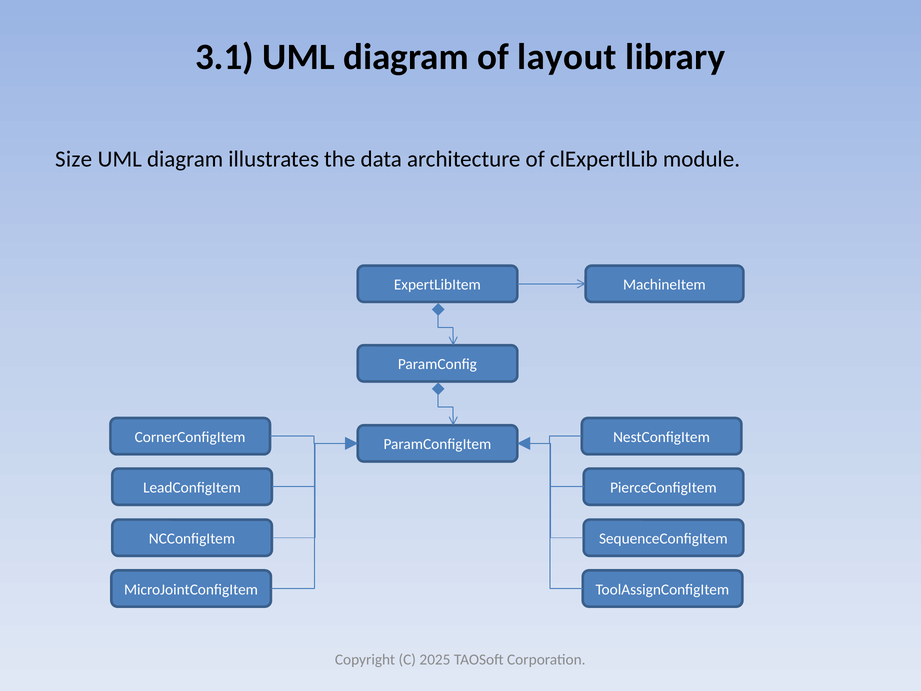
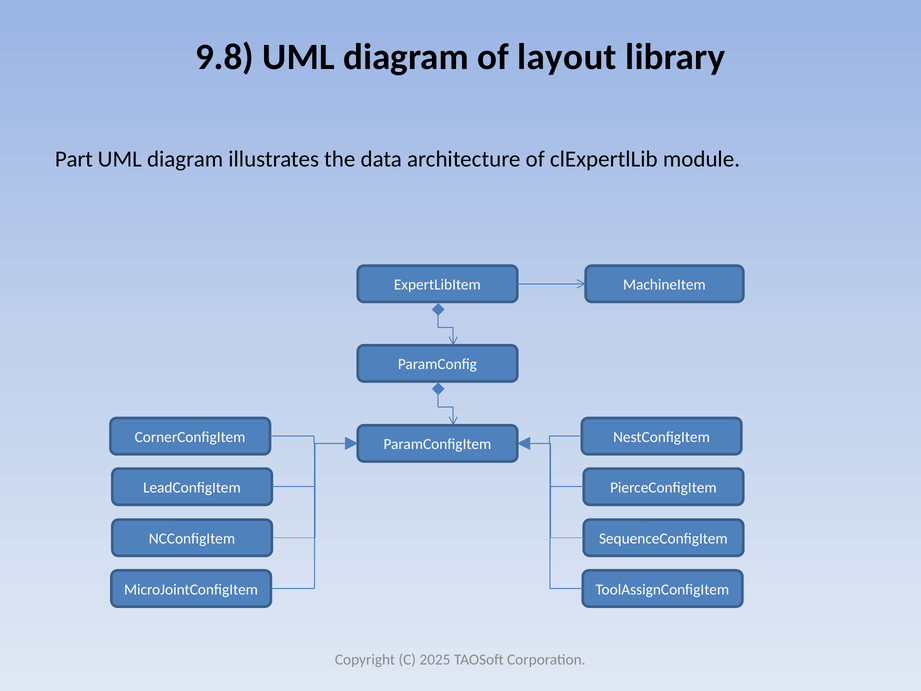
3.1: 3.1 -> 9.8
Size: Size -> Part
